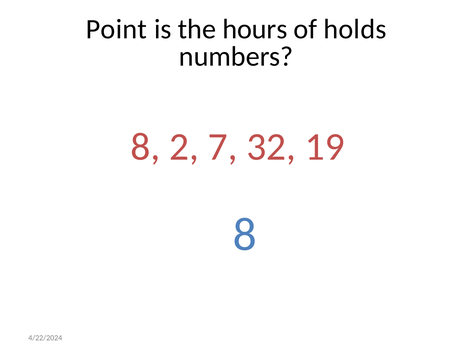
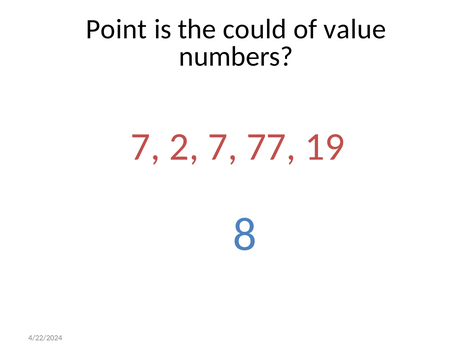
hours: hours -> could
holds: holds -> value
8 at (145, 147): 8 -> 7
32: 32 -> 77
